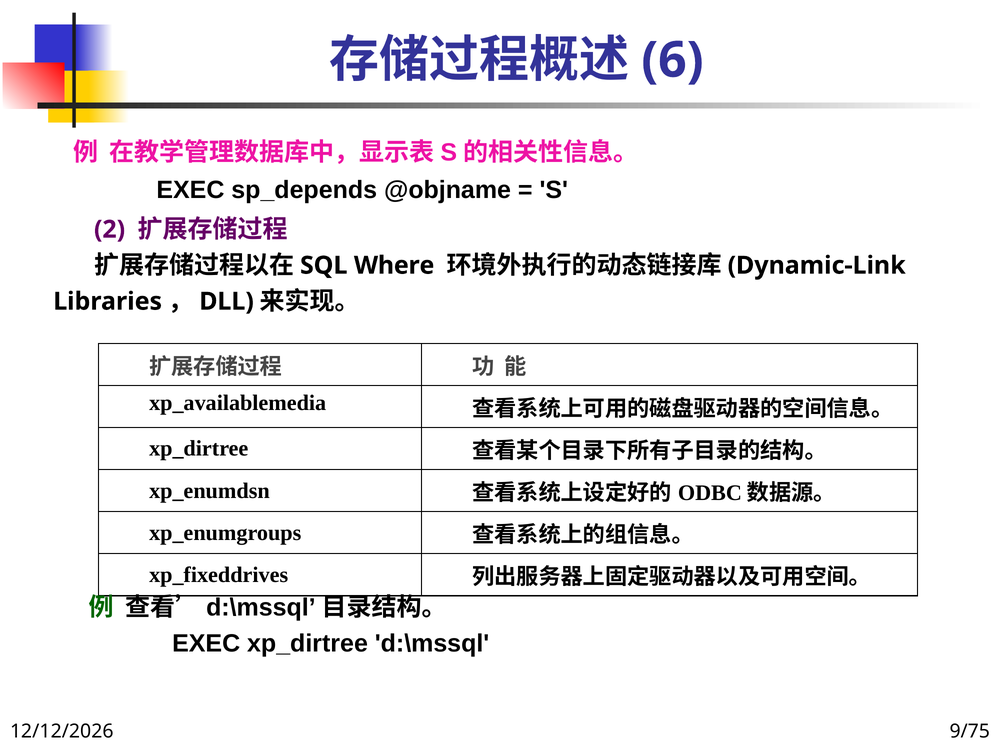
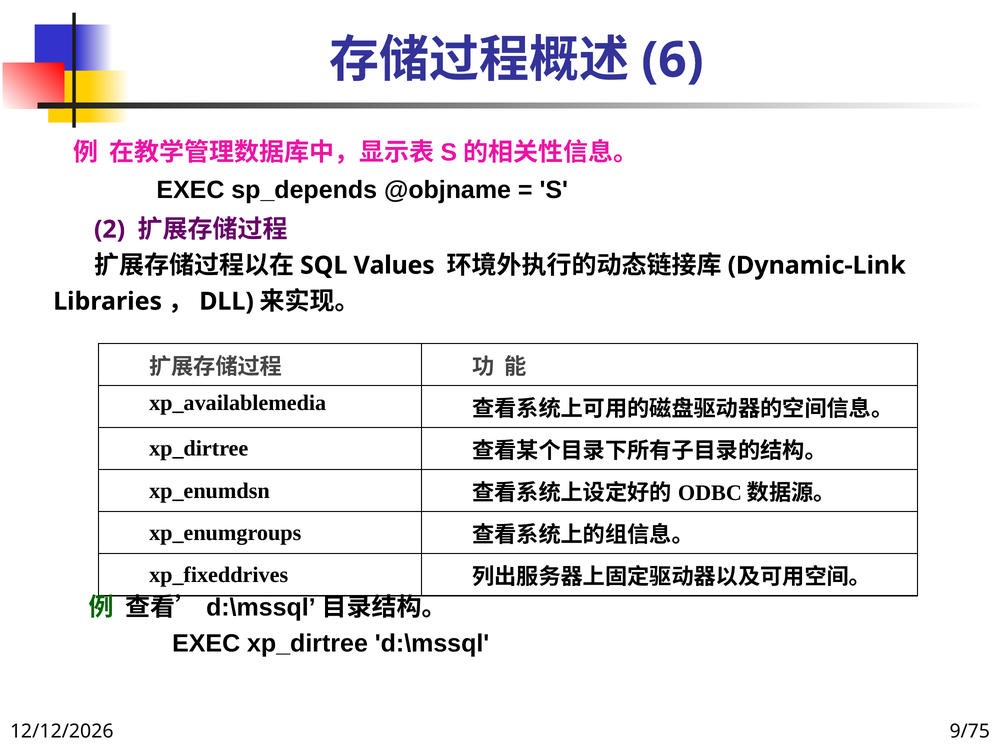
Where: Where -> Values
